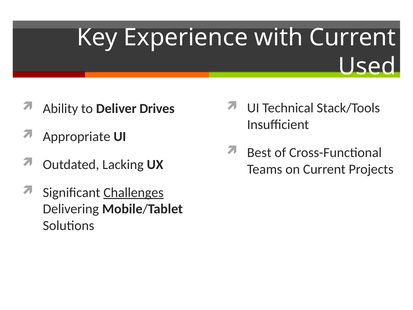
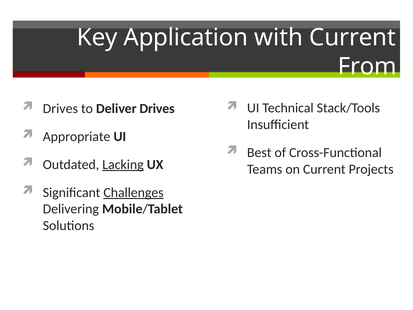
Experience: Experience -> Application
Used: Used -> From
Ability at (60, 108): Ability -> Drives
Lacking underline: none -> present
